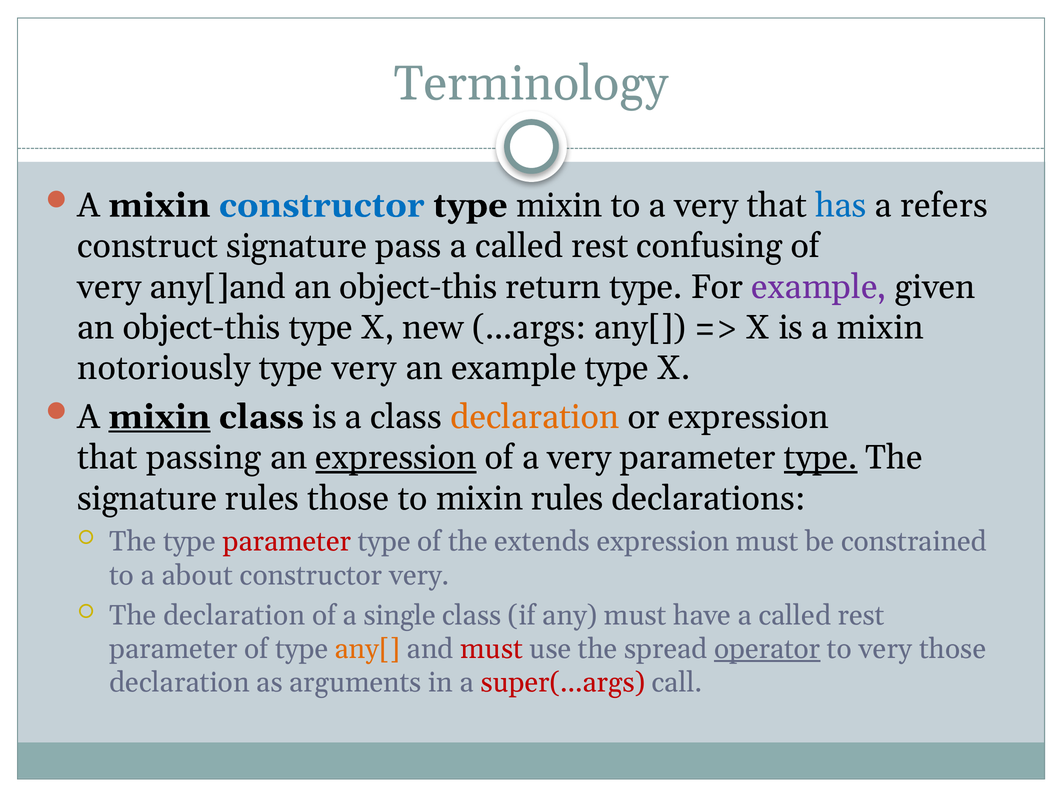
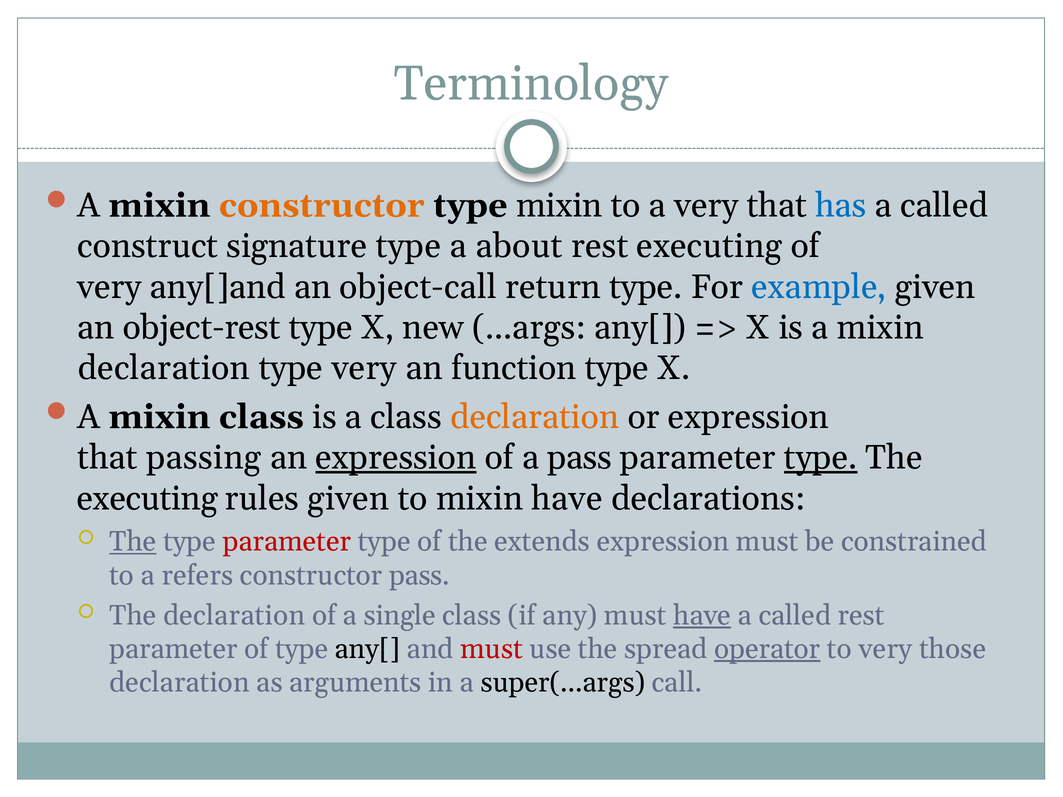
constructor at (322, 206) colour: blue -> orange
refers at (944, 206): refers -> called
signature pass: pass -> type
called at (519, 246): called -> about
rest confusing: confusing -> executing
any[]and an object-this: object-this -> object-call
example at (819, 287) colour: purple -> blue
object-this at (202, 328): object-this -> object-rest
notoriously at (164, 368): notoriously -> declaration
an example: example -> function
mixin at (159, 417) underline: present -> none
of a very: very -> pass
signature at (147, 499): signature -> executing
rules those: those -> given
mixin rules: rules -> have
The at (133, 542) underline: none -> present
about: about -> refers
constructor very: very -> pass
have at (702, 616) underline: none -> present
any[ at (368, 649) colour: orange -> black
super(...args colour: red -> black
